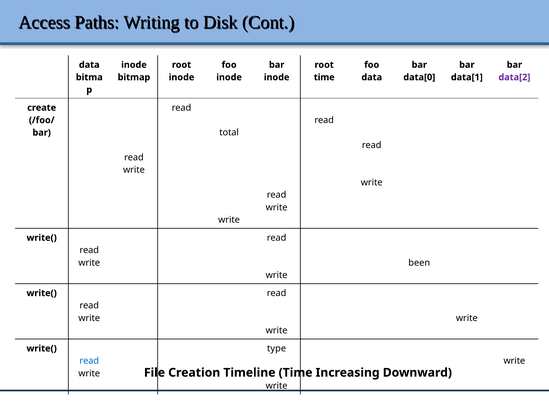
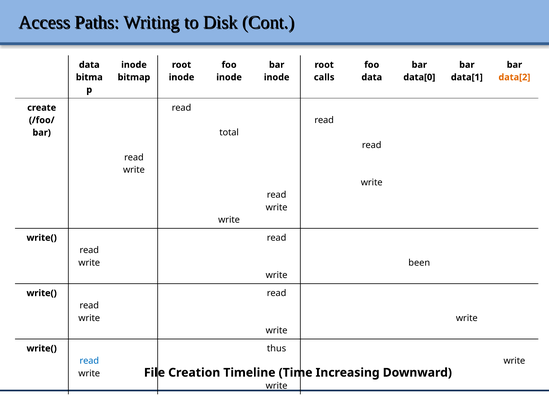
time at (324, 77): time -> calls
data[2 colour: purple -> orange
type: type -> thus
